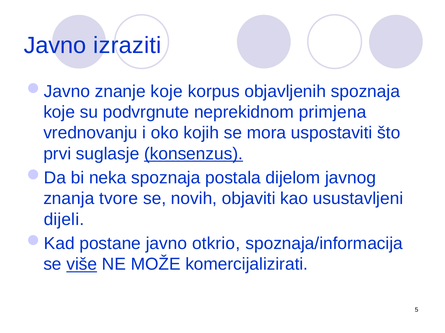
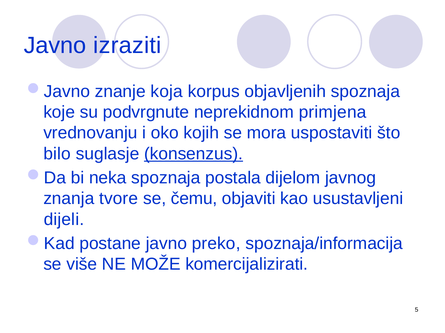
znanje koje: koje -> koja
prvi: prvi -> bilo
novih: novih -> čemu
otkrio: otkrio -> preko
više underline: present -> none
